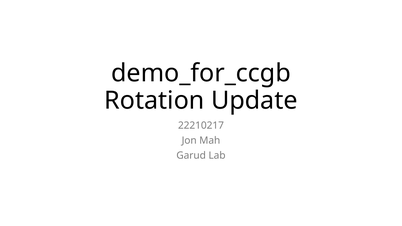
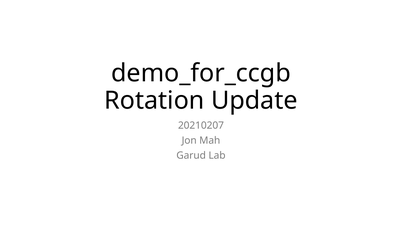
22210217: 22210217 -> 20210207
